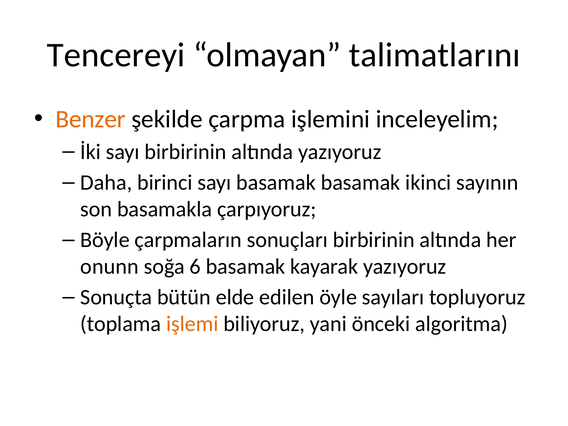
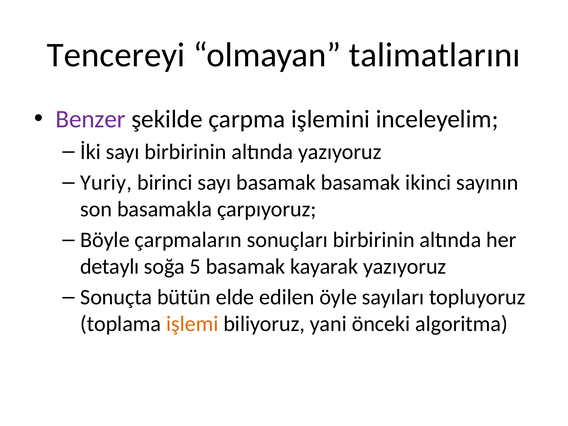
Benzer colour: orange -> purple
Daha: Daha -> Yuriy
onunn: onunn -> detaylı
6: 6 -> 5
